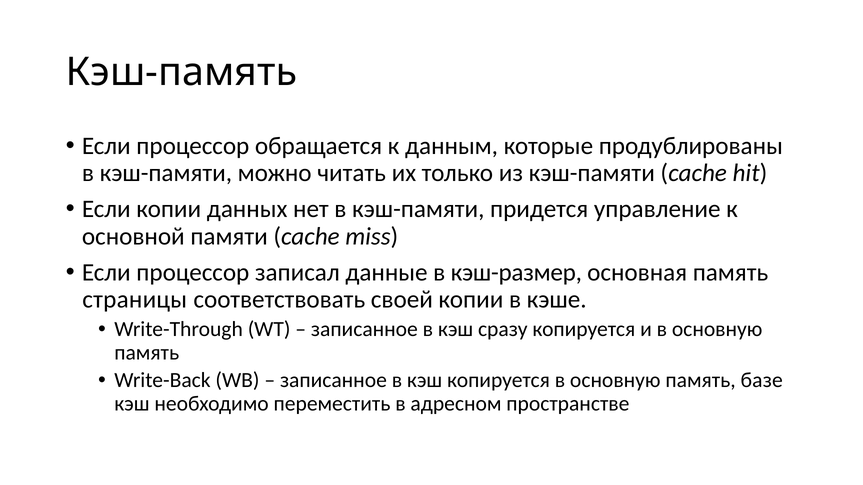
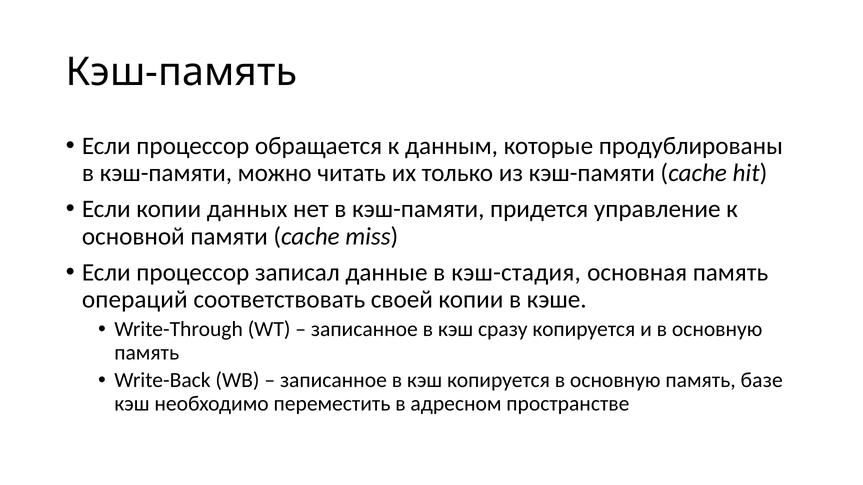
кэш-размер: кэш-размер -> кэш-стадия
страницы: страницы -> операций
